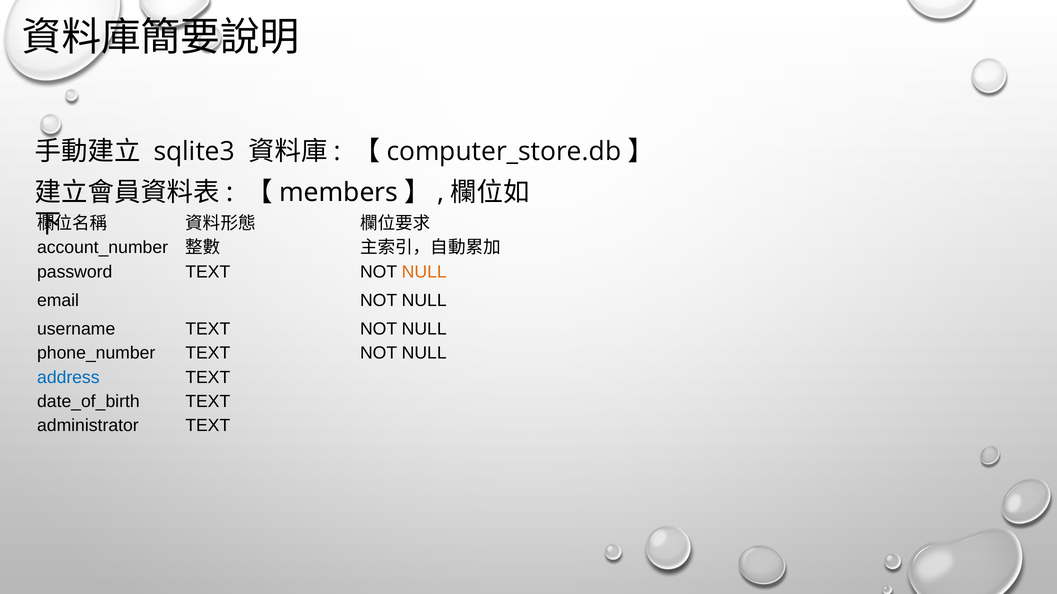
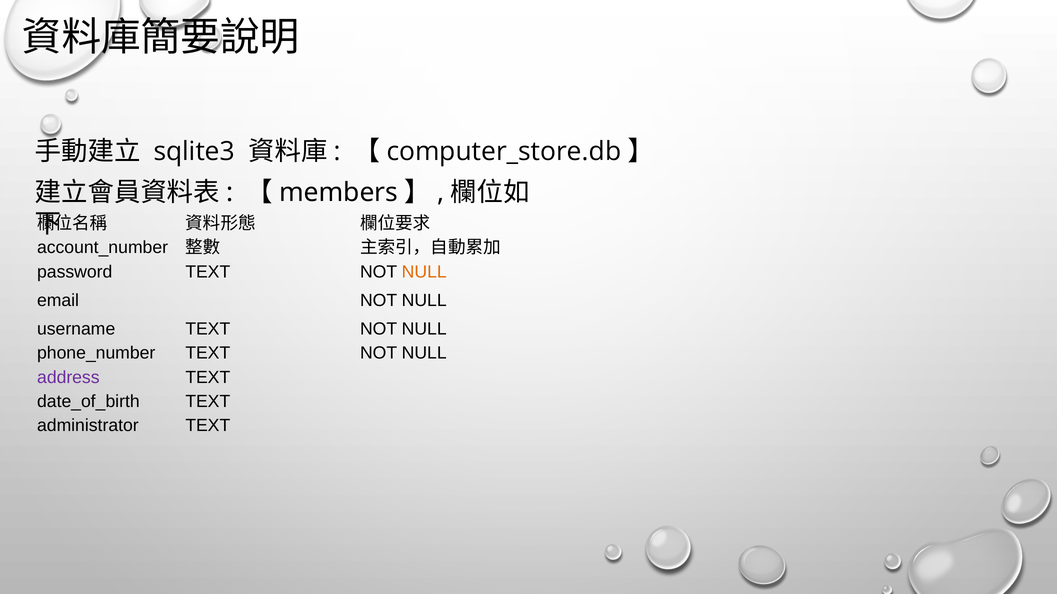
address colour: blue -> purple
